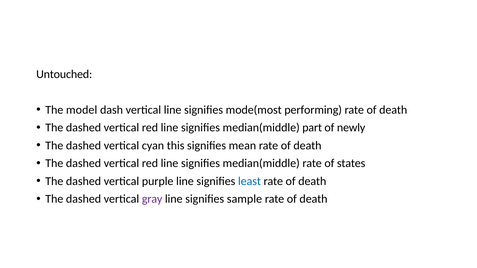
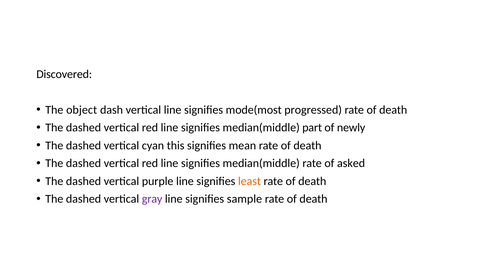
Untouched: Untouched -> Discovered
model: model -> object
performing: performing -> progressed
states: states -> asked
least colour: blue -> orange
